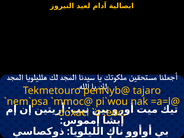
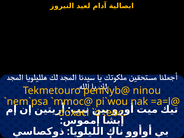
tajaro: tajaro -> ninou
